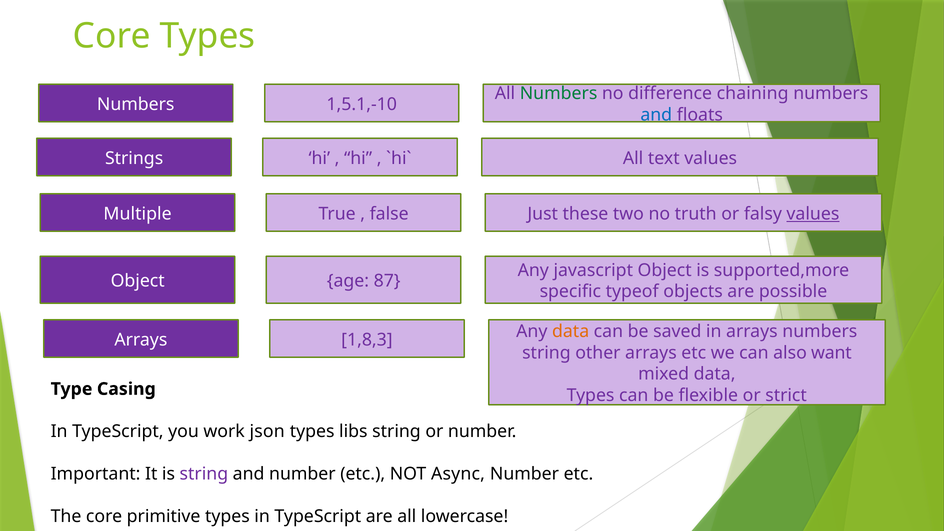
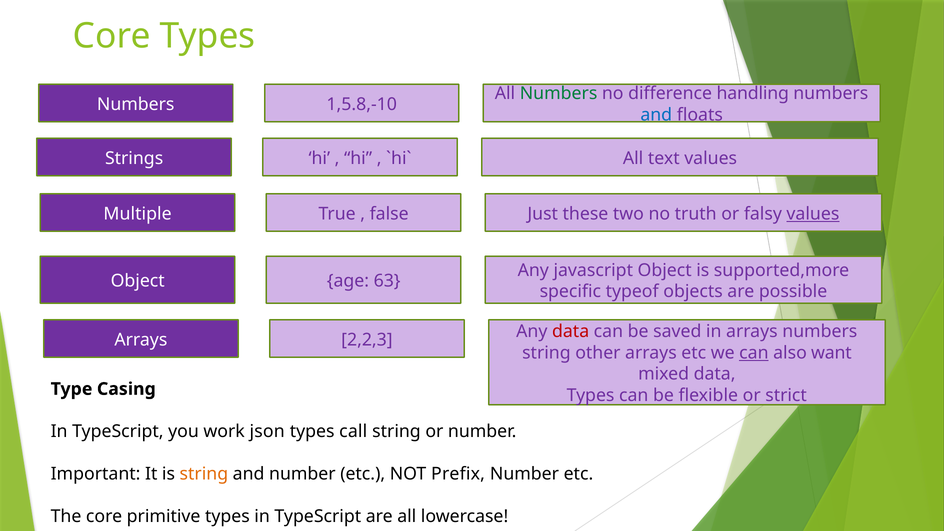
chaining: chaining -> handling
1,5.1,-10: 1,5.1,-10 -> 1,5.8,-10
87: 87 -> 63
1,8,3: 1,8,3 -> 2,2,3
data at (571, 332) colour: orange -> red
can at (754, 353) underline: none -> present
libs: libs -> call
string at (204, 474) colour: purple -> orange
Async: Async -> Prefix
